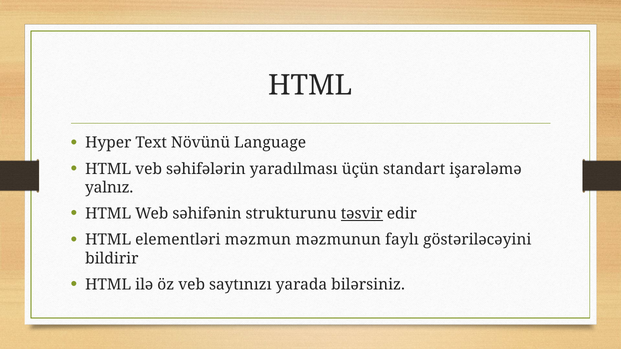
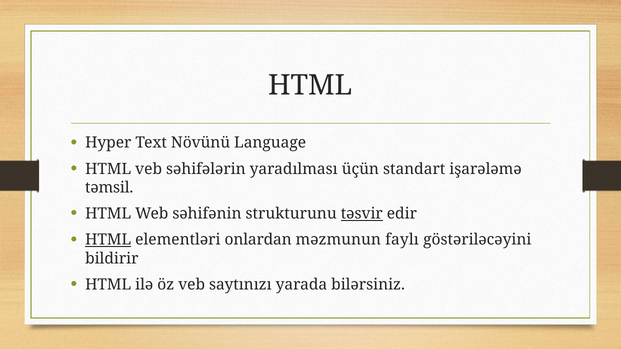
yalnız: yalnız -> təmsil
HTML at (108, 240) underline: none -> present
məzmun: məzmun -> onlardan
